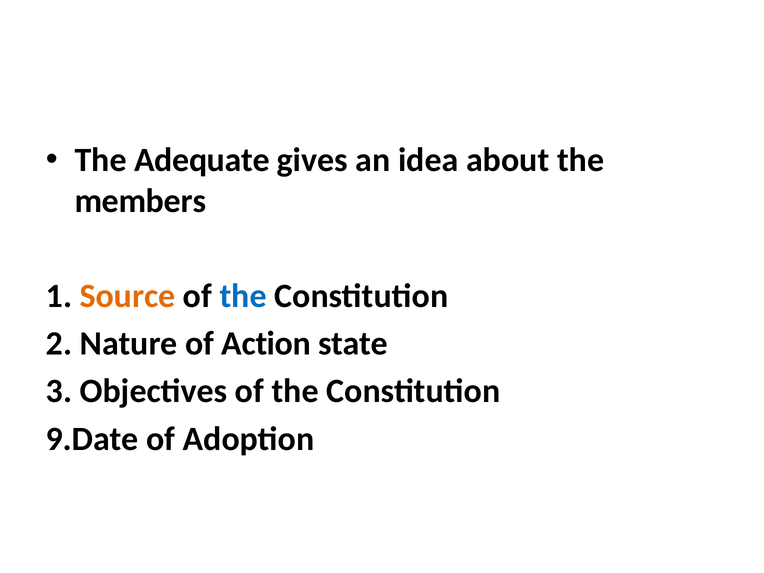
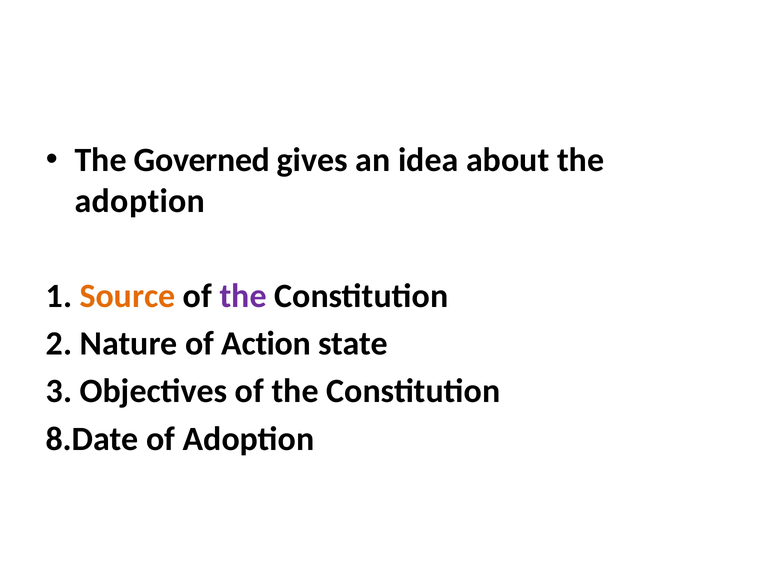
Adequate: Adequate -> Governed
members at (140, 201): members -> adoption
the at (243, 296) colour: blue -> purple
9.Date: 9.Date -> 8.Date
